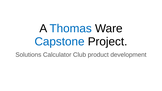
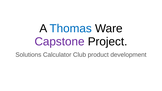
Capstone colour: blue -> purple
